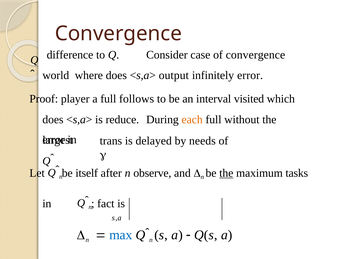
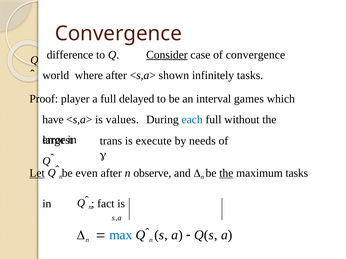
Consider underline: none -> present
where does: does -> after
output: output -> shown
infinitely error: error -> tasks
follows: follows -> delayed
visited: visited -> games
does at (53, 120): does -> have
reduce: reduce -> values
each colour: orange -> blue
delayed: delayed -> execute
Let underline: none -> present
itself: itself -> even
